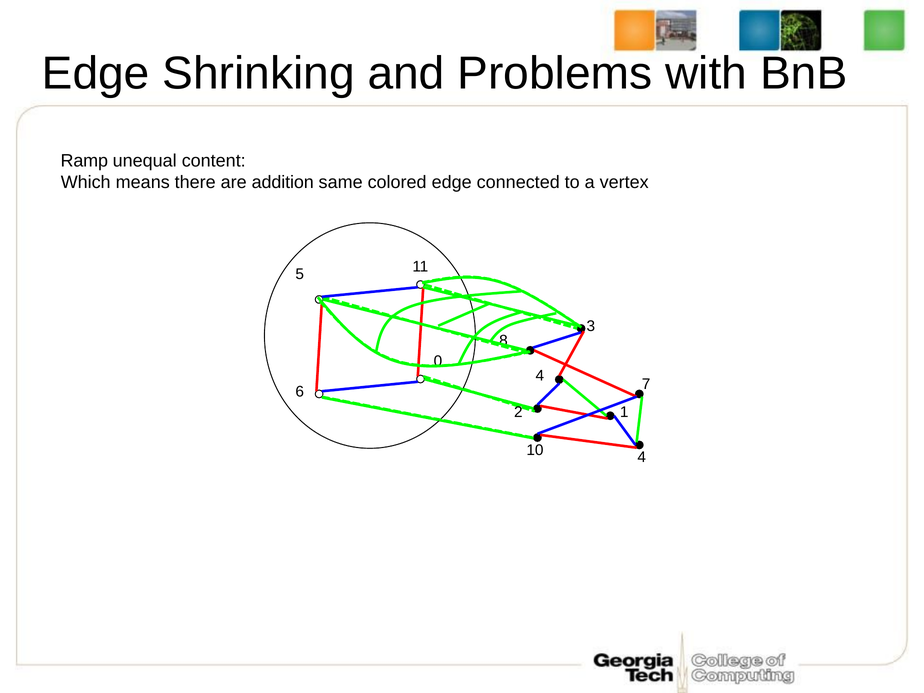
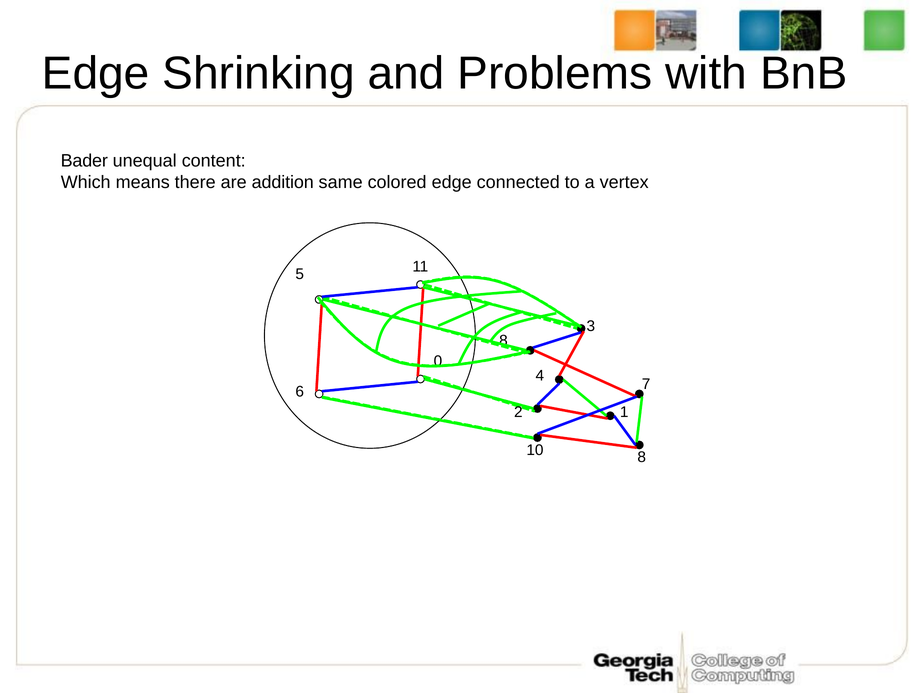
Ramp: Ramp -> Bader
10 4: 4 -> 8
